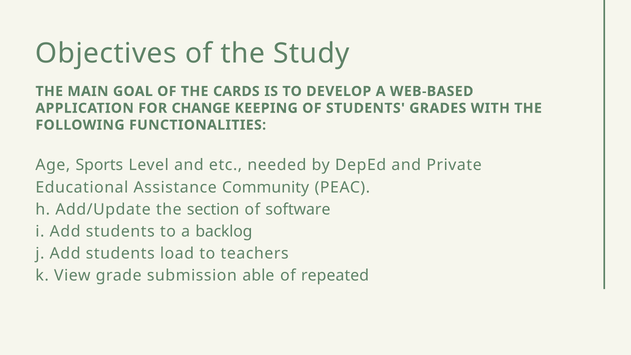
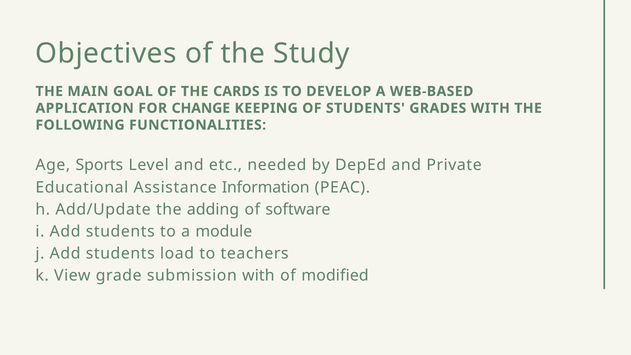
Community: Community -> Information
section: section -> adding
backlog: backlog -> module
submission able: able -> with
repeated: repeated -> modified
